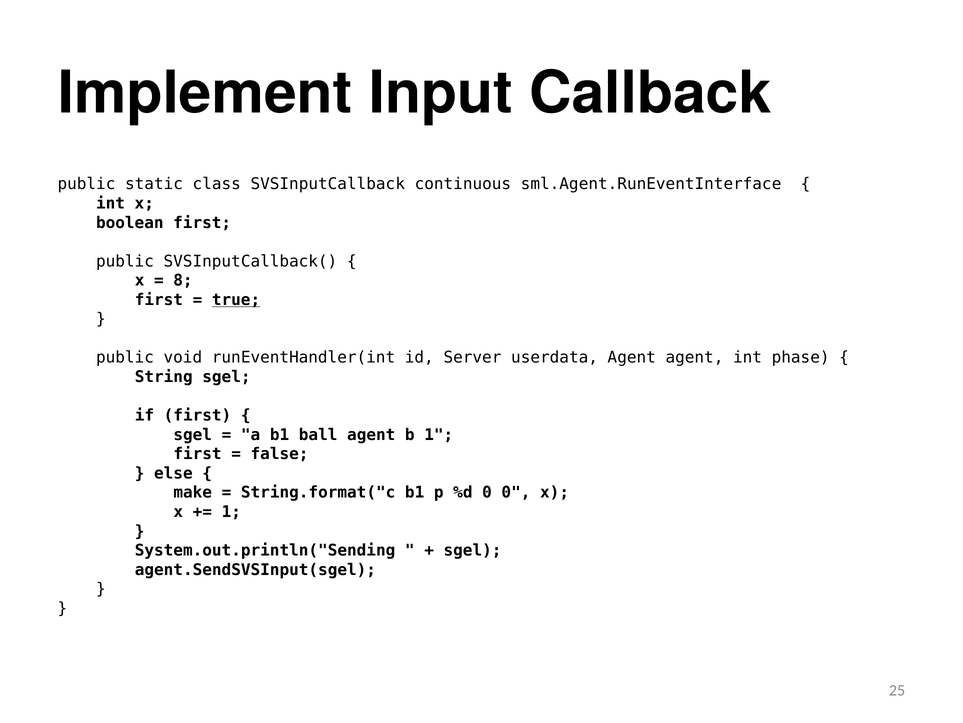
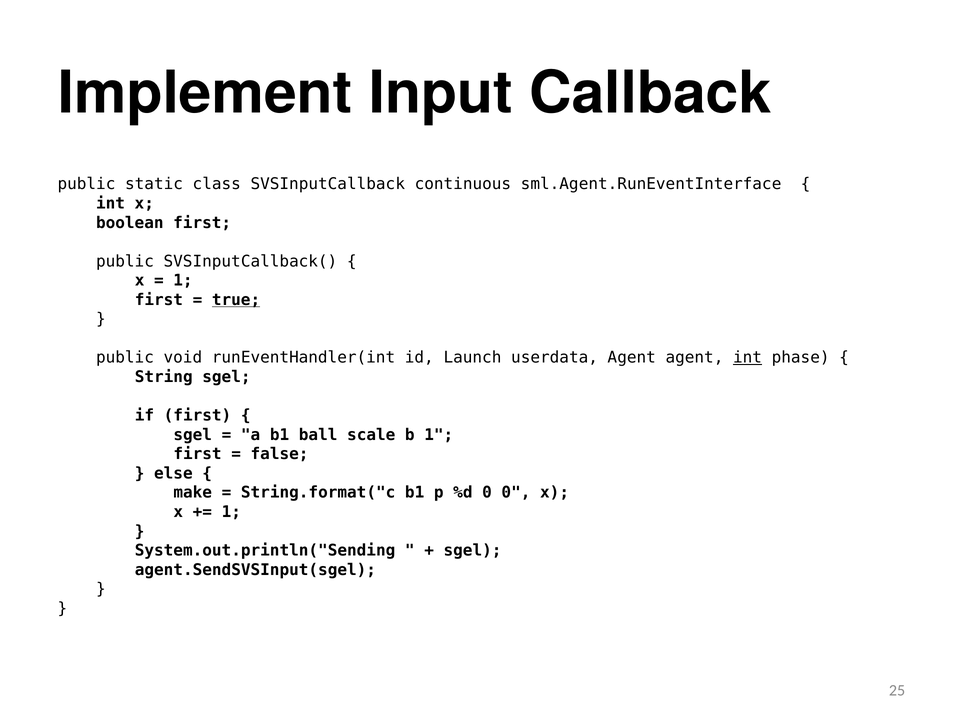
8 at (183, 280): 8 -> 1
Server: Server -> Launch
int at (747, 357) underline: none -> present
ball agent: agent -> scale
